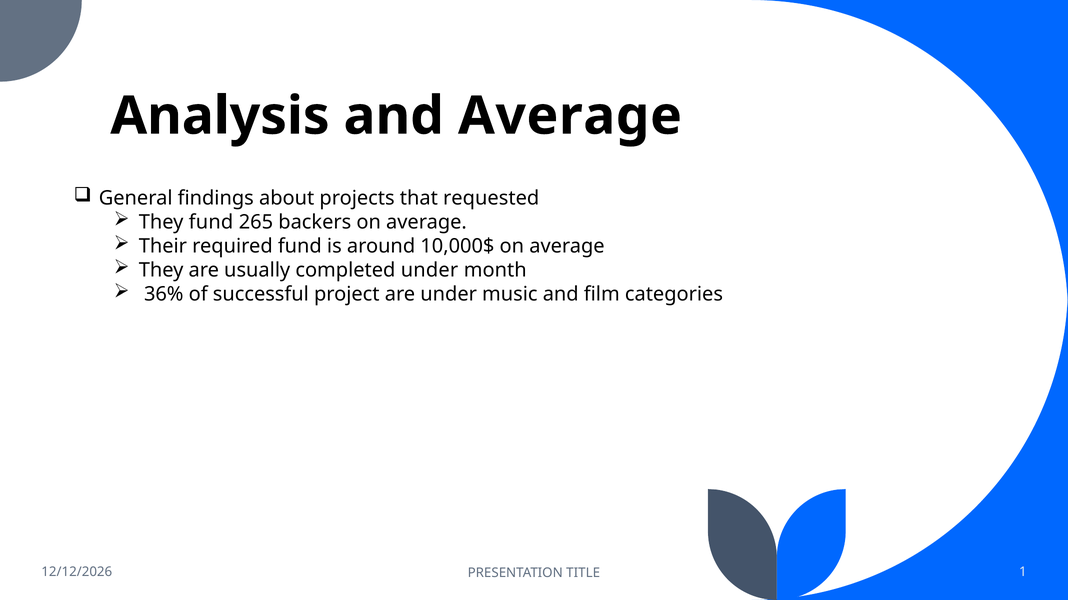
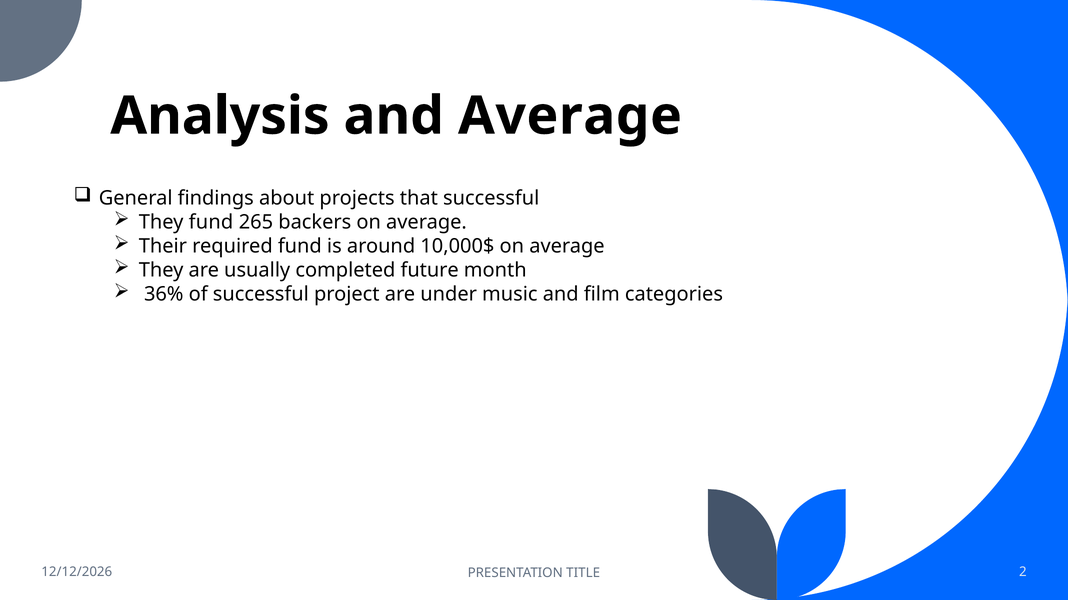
that requested: requested -> successful
completed under: under -> future
1: 1 -> 2
